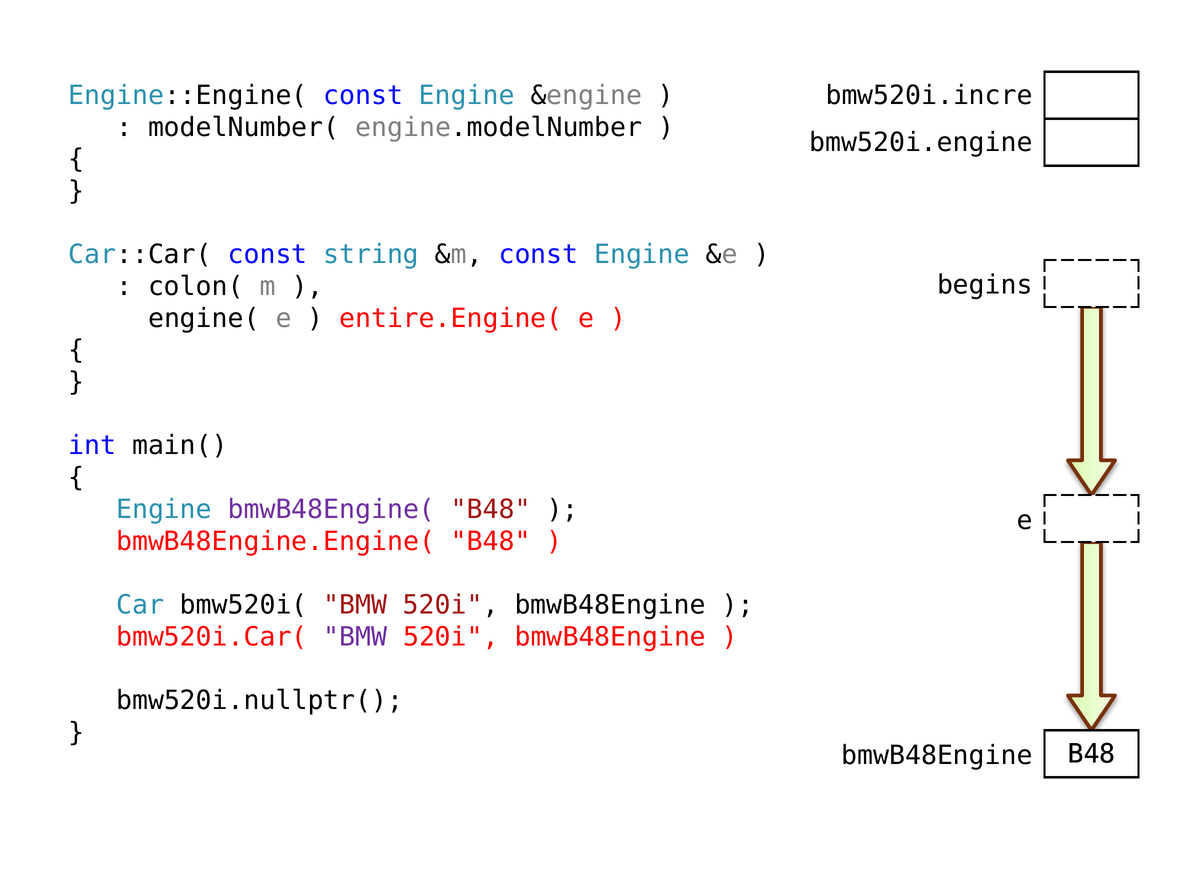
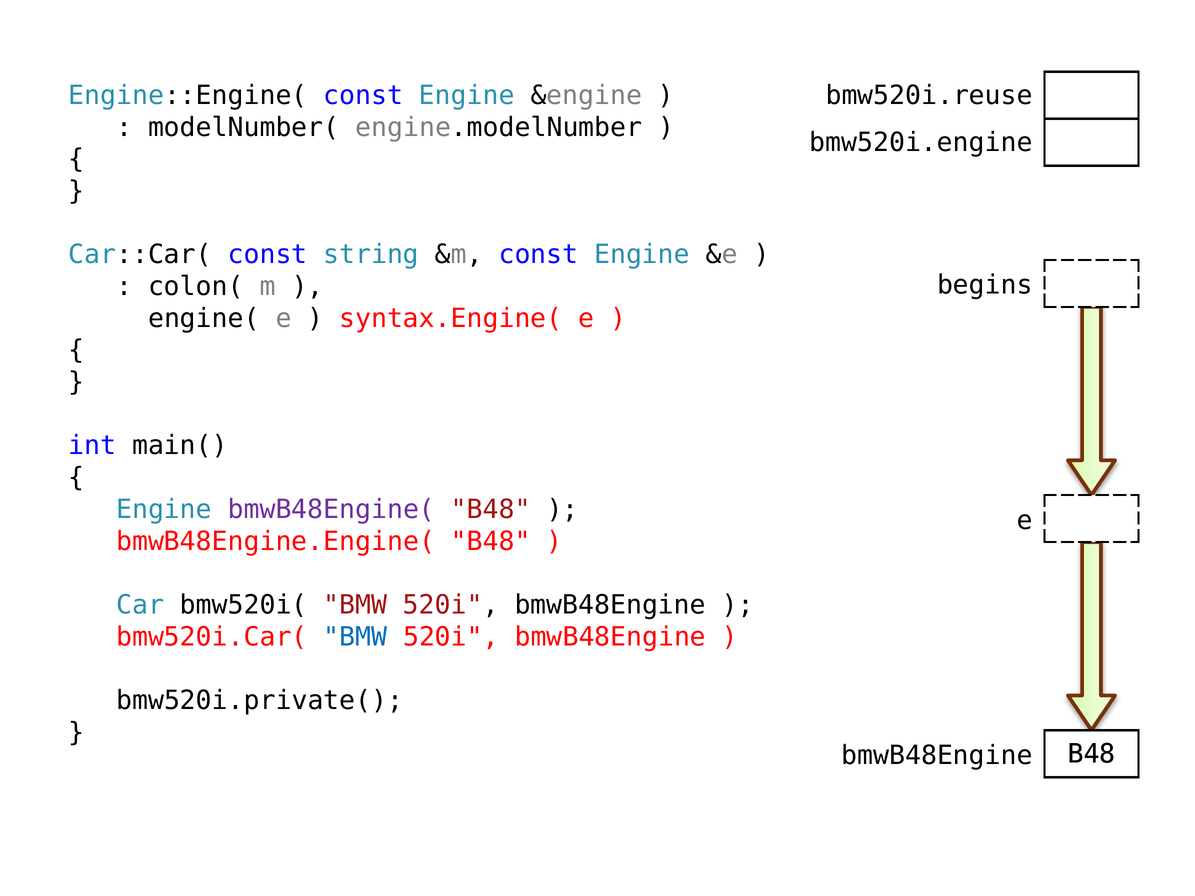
bmw520i.incre: bmw520i.incre -> bmw520i.reuse
entire.Engine(: entire.Engine( -> syntax.Engine(
BMW at (355, 637) colour: purple -> blue
bmw520i.nullptr(: bmw520i.nullptr( -> bmw520i.private(
